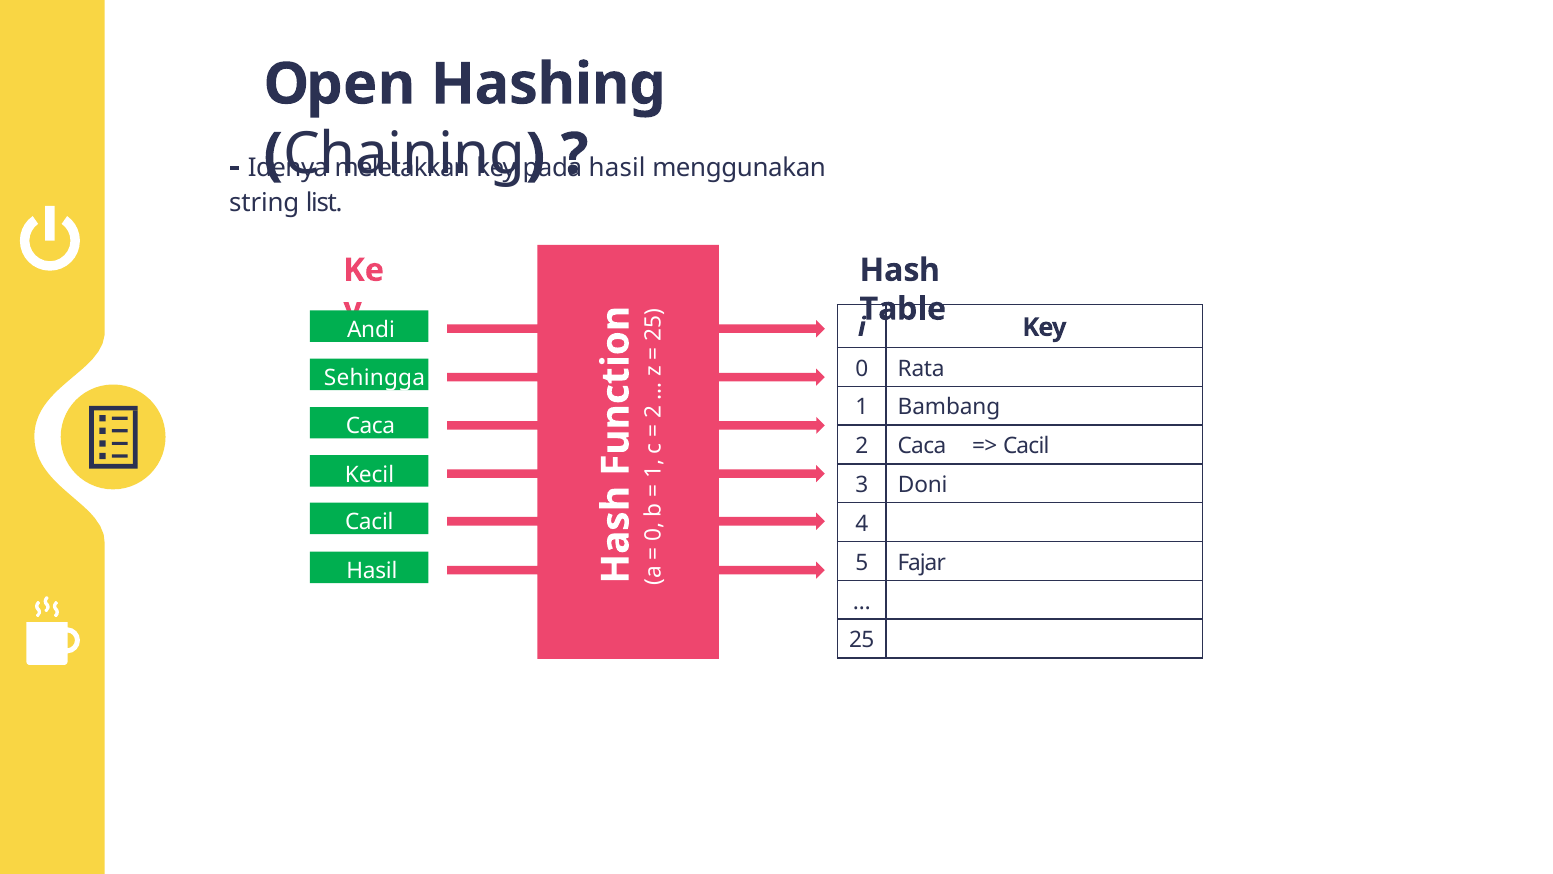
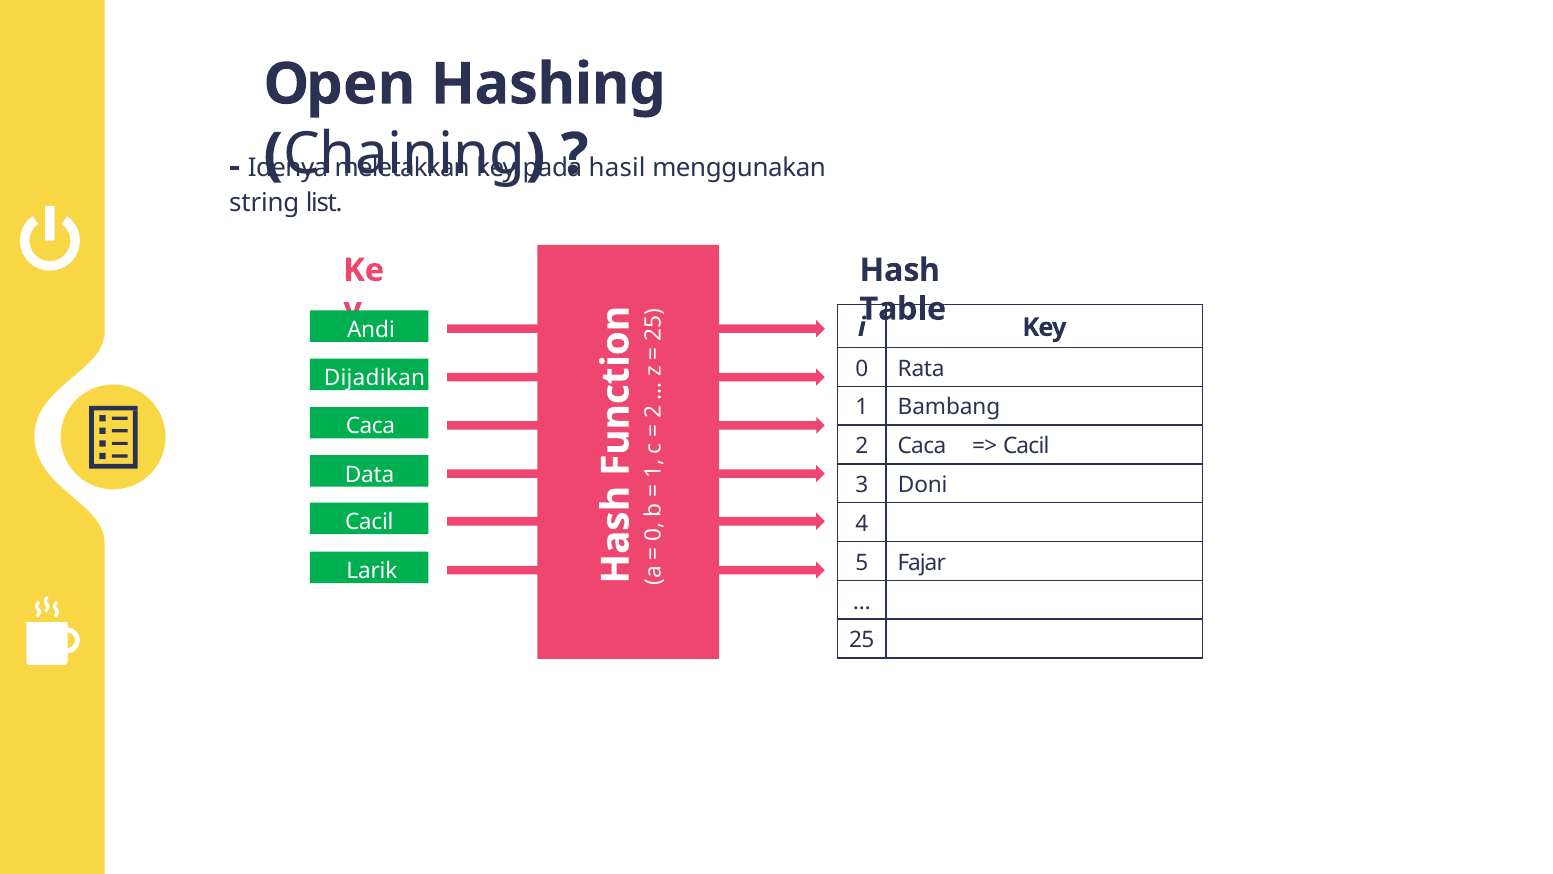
Sehingga: Sehingga -> Dijadikan
Kecil: Kecil -> Data
Hasil at (372, 571): Hasil -> Larik
